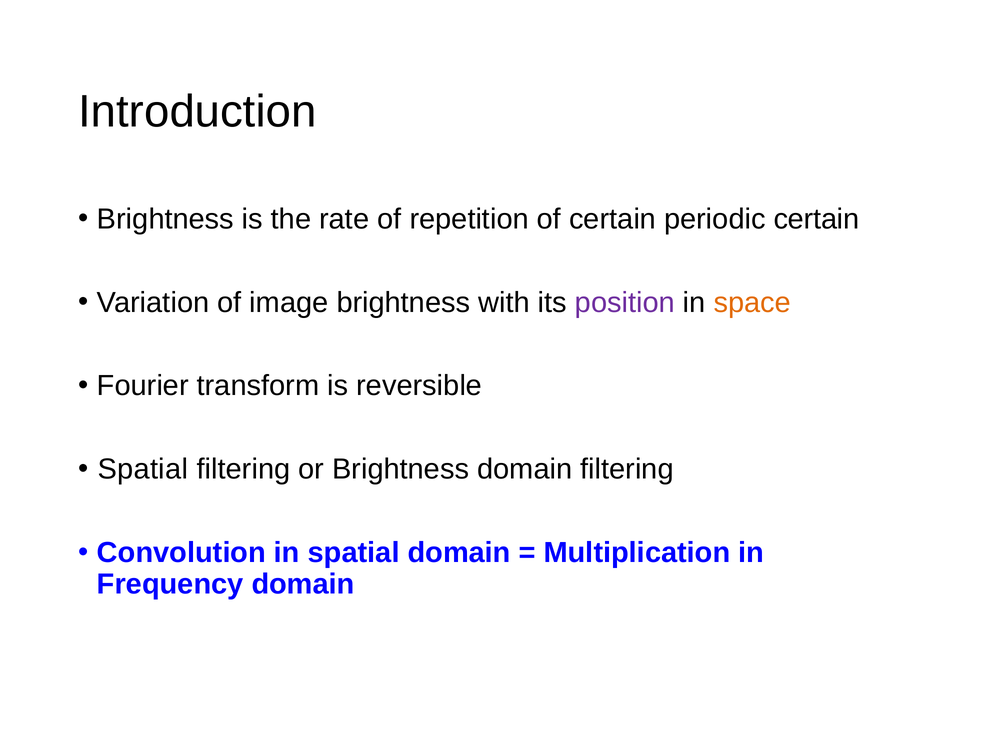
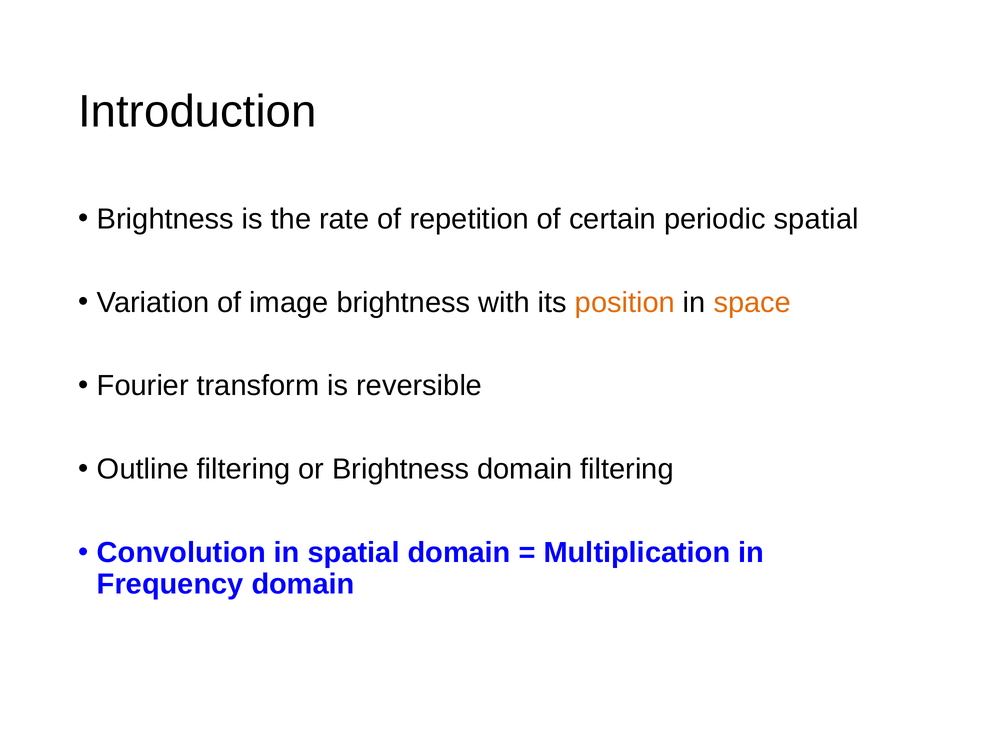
periodic certain: certain -> spatial
position colour: purple -> orange
Spatial at (143, 469): Spatial -> Outline
